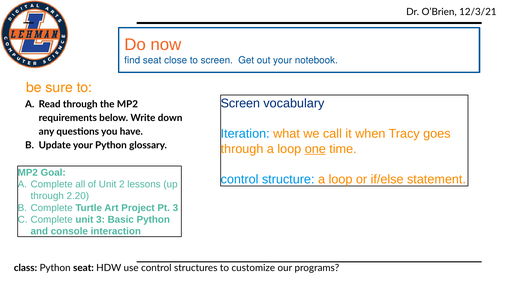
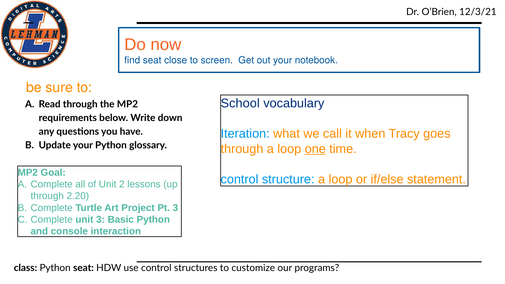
Screen at (240, 103): Screen -> School
